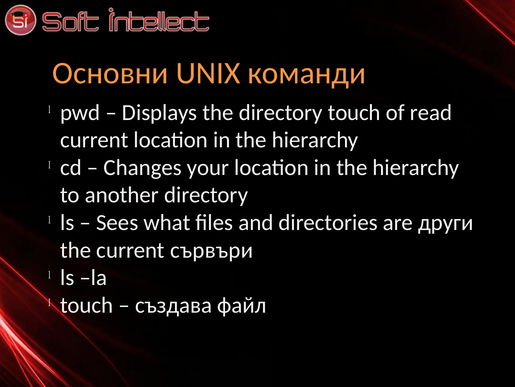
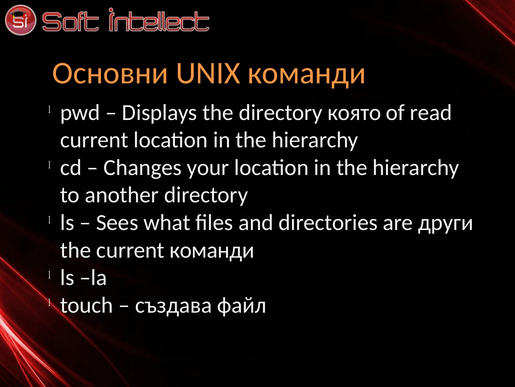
directory touch: touch -> която
current сървъри: сървъри -> команди
